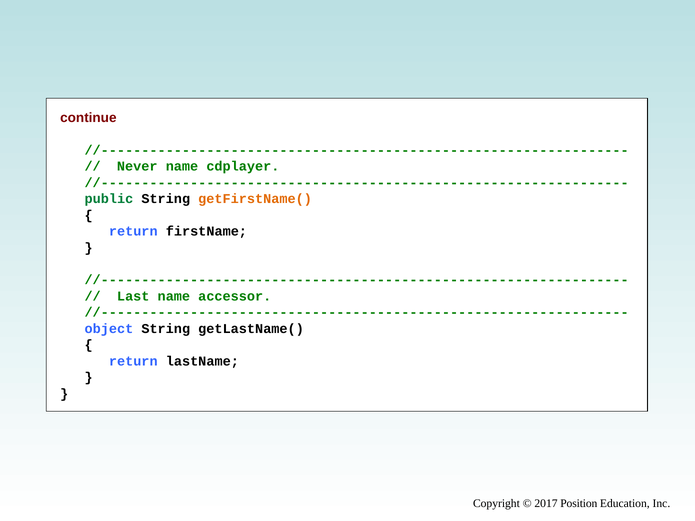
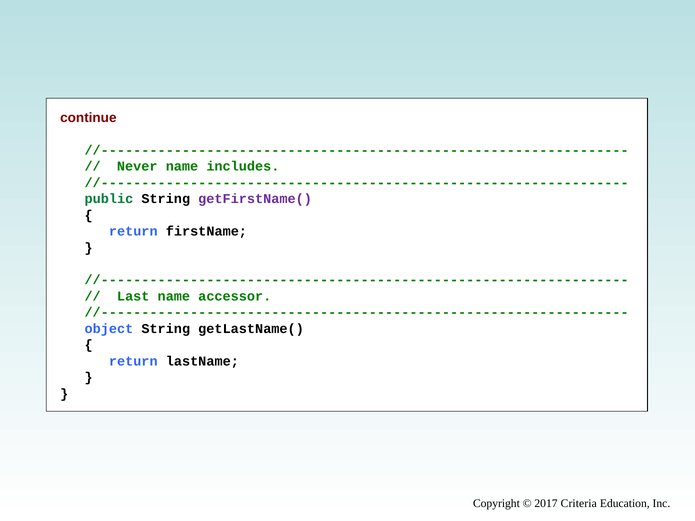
cdplayer: cdplayer -> includes
getFirstName( colour: orange -> purple
Position: Position -> Criteria
